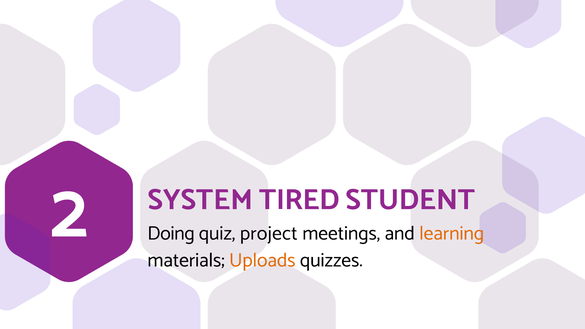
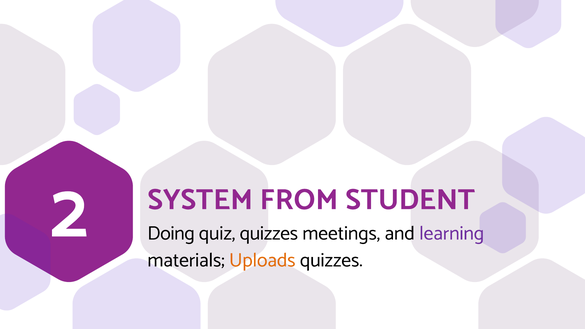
TIRED: TIRED -> FROM
quiz project: project -> quizzes
learning colour: orange -> purple
